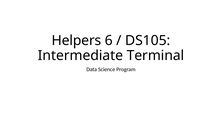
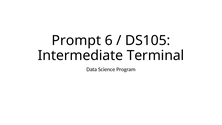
Helpers: Helpers -> Prompt
